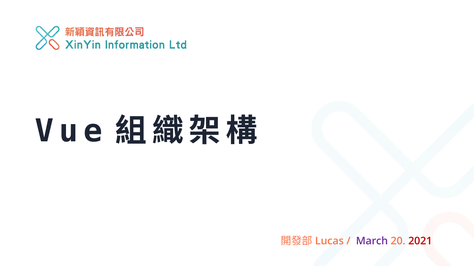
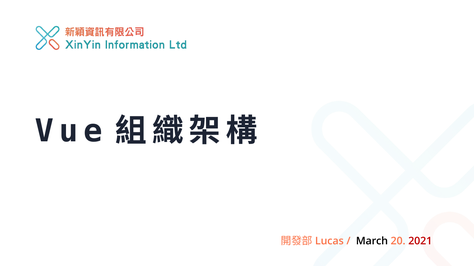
March colour: purple -> black
